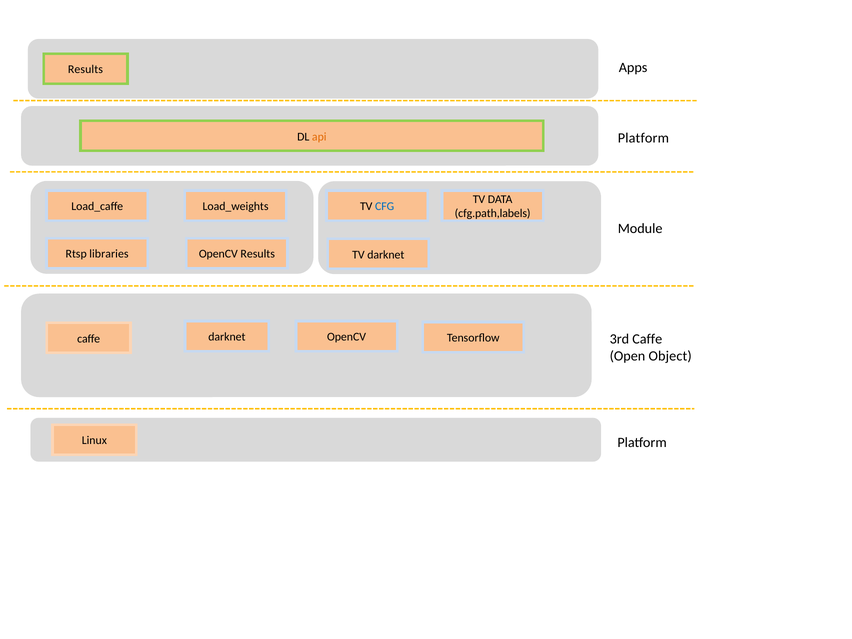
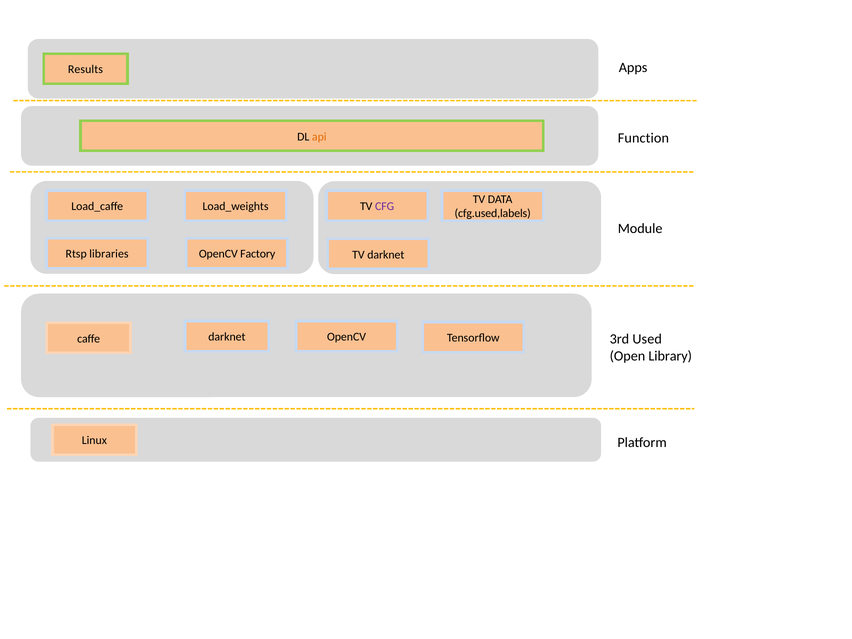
Platform at (643, 138): Platform -> Function
CFG colour: blue -> purple
cfg.path,labels: cfg.path,labels -> cfg.used,labels
OpenCV Results: Results -> Factory
3rd Caffe: Caffe -> Used
Object: Object -> Library
